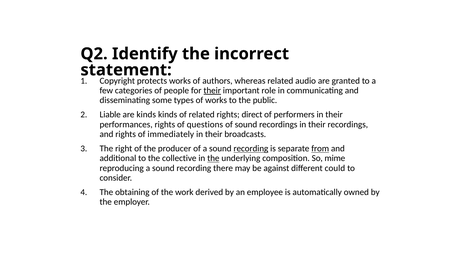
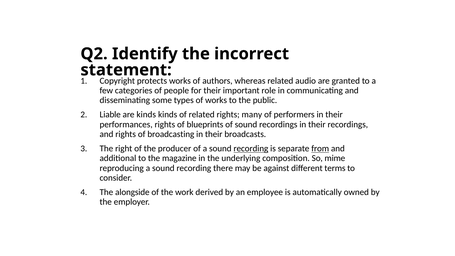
their at (212, 90) underline: present -> none
direct: direct -> many
questions: questions -> blueprints
immediately: immediately -> broadcasting
collective: collective -> magazine
the at (213, 158) underline: present -> none
could: could -> terms
obtaining: obtaining -> alongside
